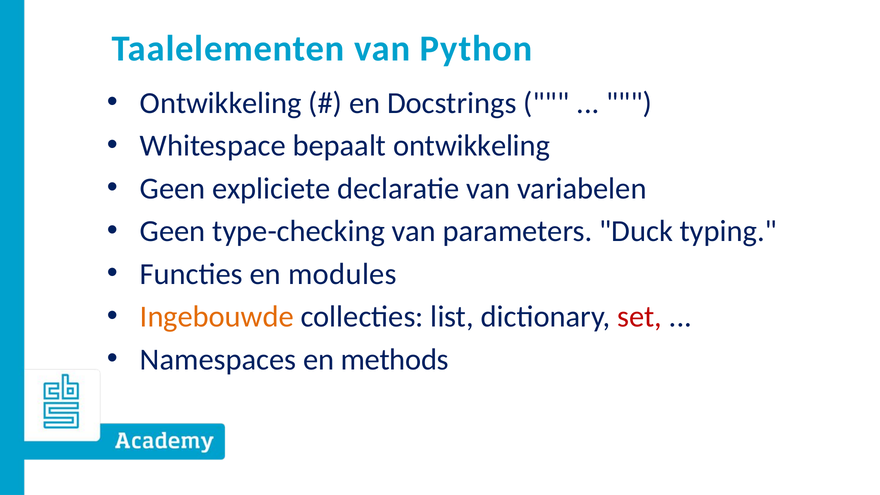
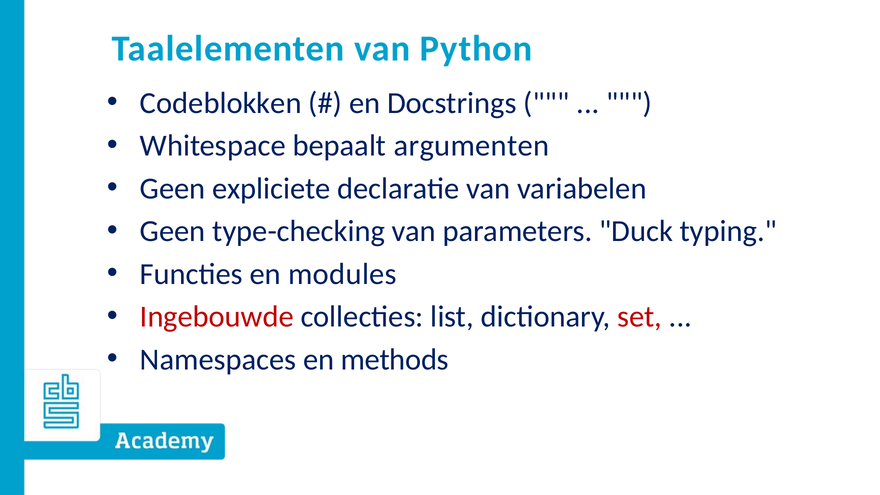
Ontwikkeling at (221, 103): Ontwikkeling -> Codeblokken
bepaalt ontwikkeling: ontwikkeling -> argumenten
Ingebouwde colour: orange -> red
